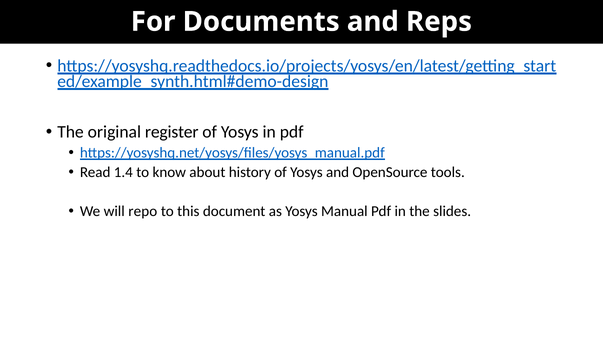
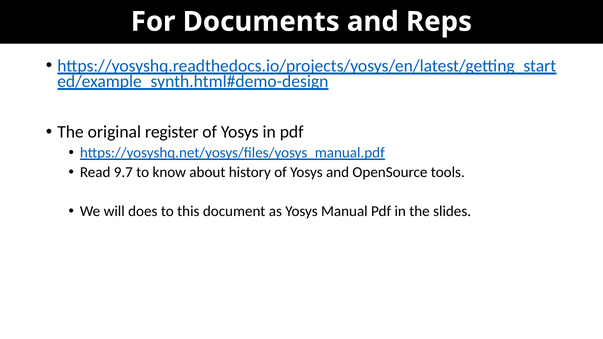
1.4: 1.4 -> 9.7
repo: repo -> does
